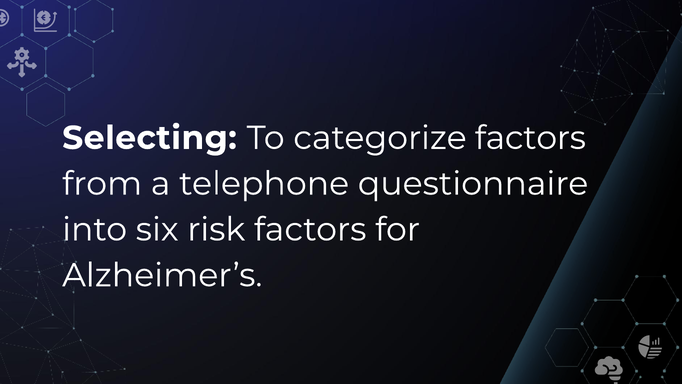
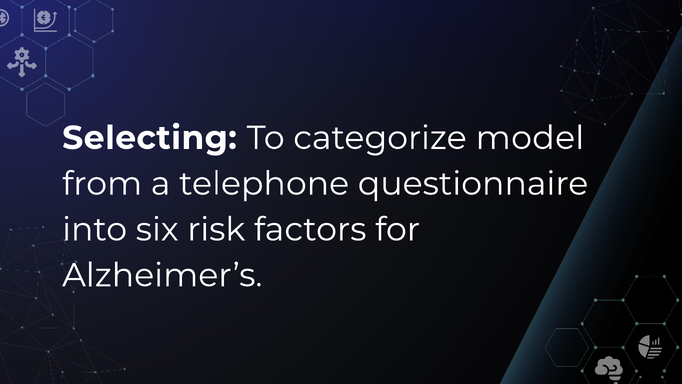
categorize factors: factors -> model
